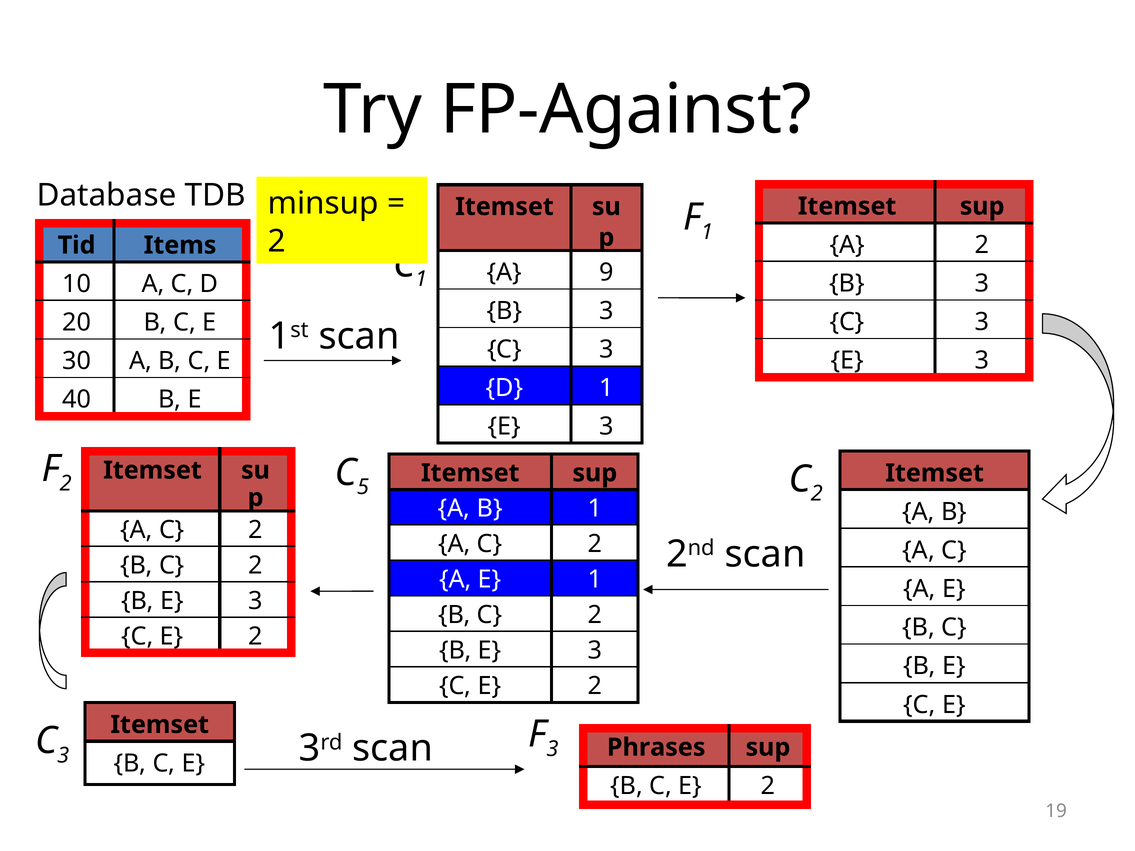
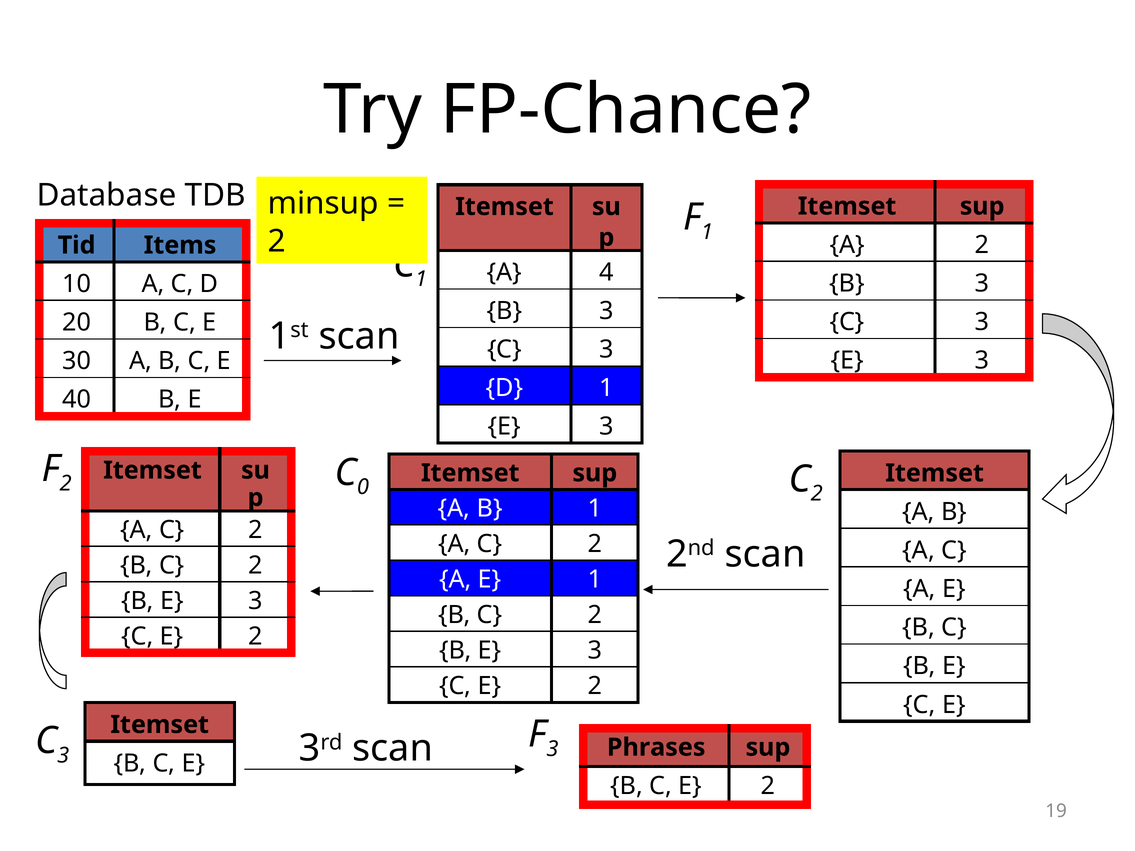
FP-Against: FP-Against -> FP-Chance
9: 9 -> 4
5: 5 -> 0
